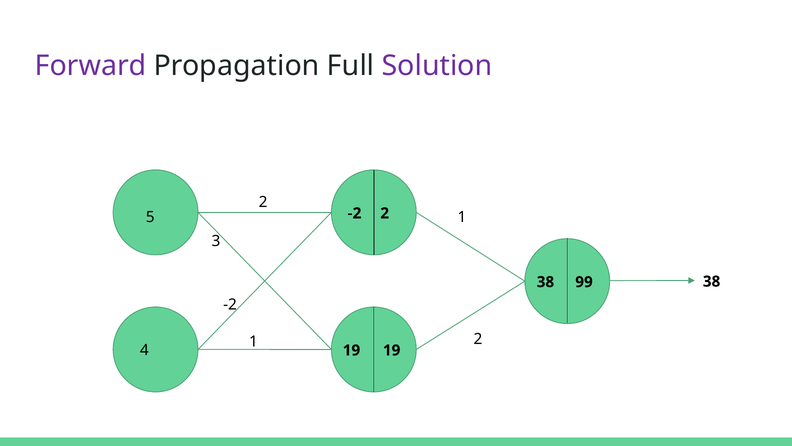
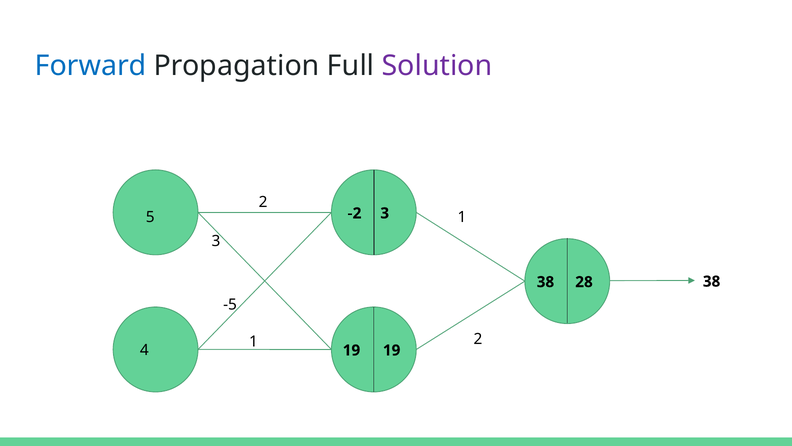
Forward colour: purple -> blue
-2 2: 2 -> 3
99: 99 -> 28
-2 at (230, 304): -2 -> -5
